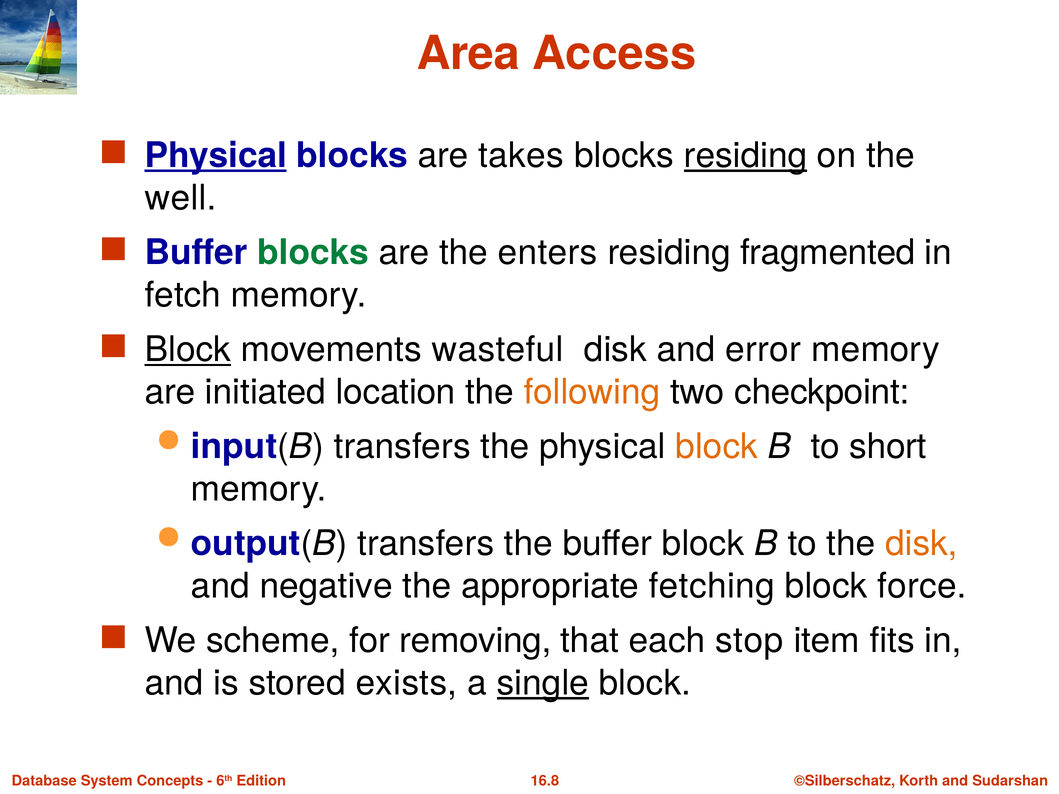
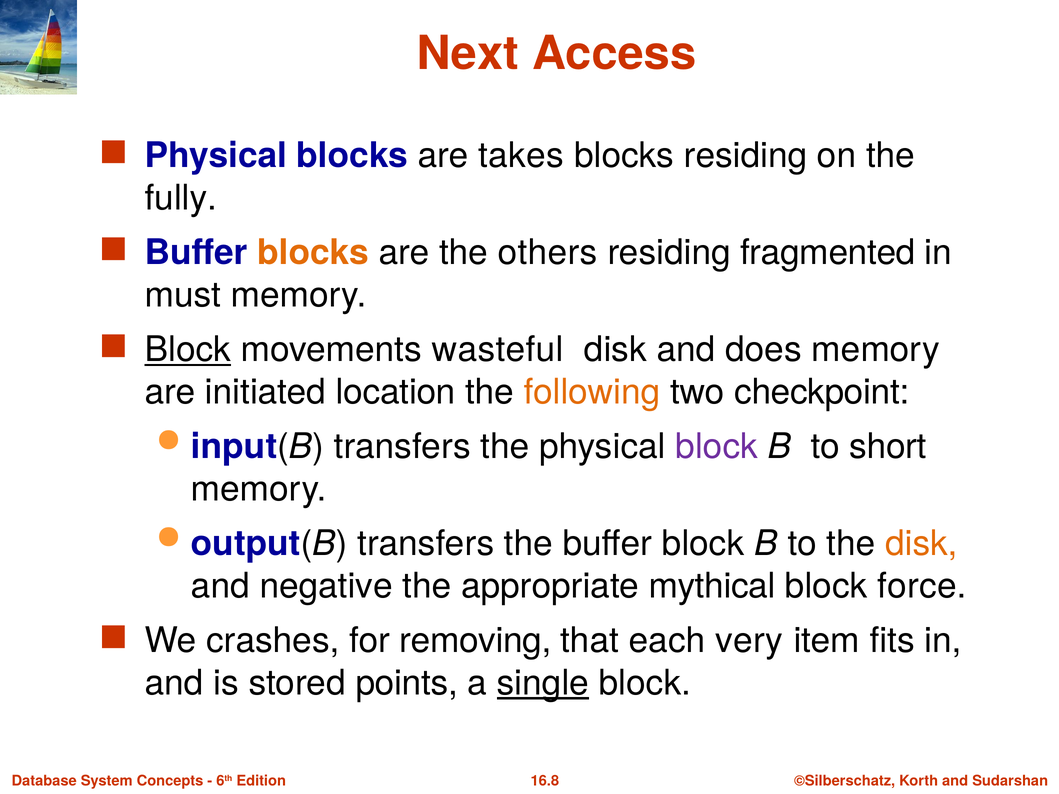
Area: Area -> Next
Physical at (216, 156) underline: present -> none
residing at (746, 156) underline: present -> none
well: well -> fully
blocks at (313, 253) colour: green -> orange
enters: enters -> others
fetch: fetch -> must
error: error -> does
block at (717, 447) colour: orange -> purple
fetching: fetching -> mythical
scheme: scheme -> crashes
stop: stop -> very
exists: exists -> points
